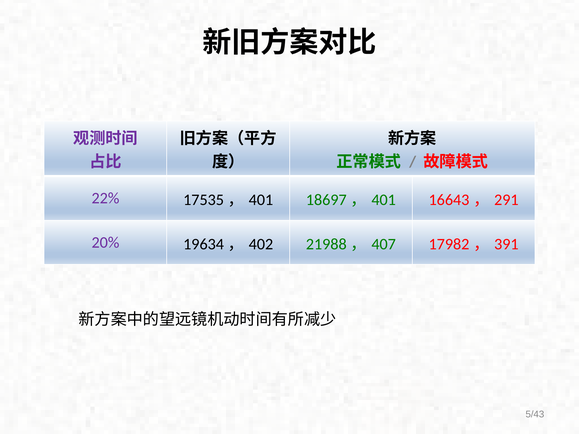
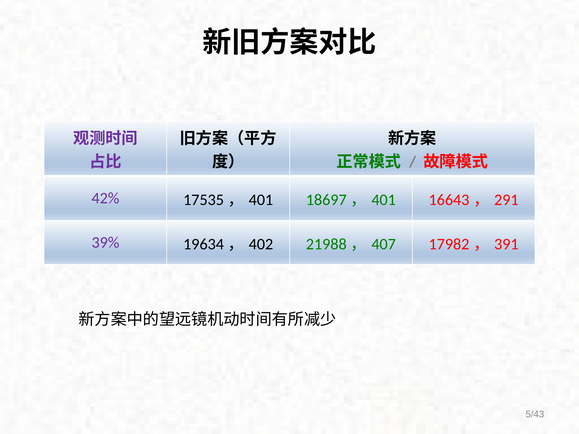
22%: 22% -> 42%
20%: 20% -> 39%
